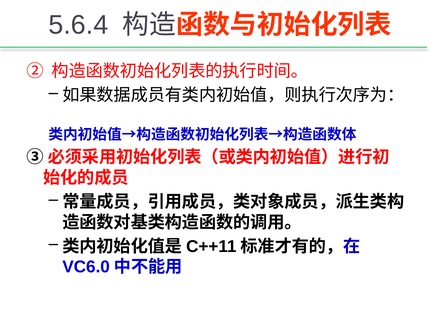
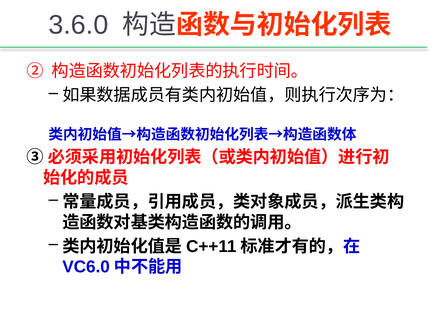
5.6.4: 5.6.4 -> 3.6.0
